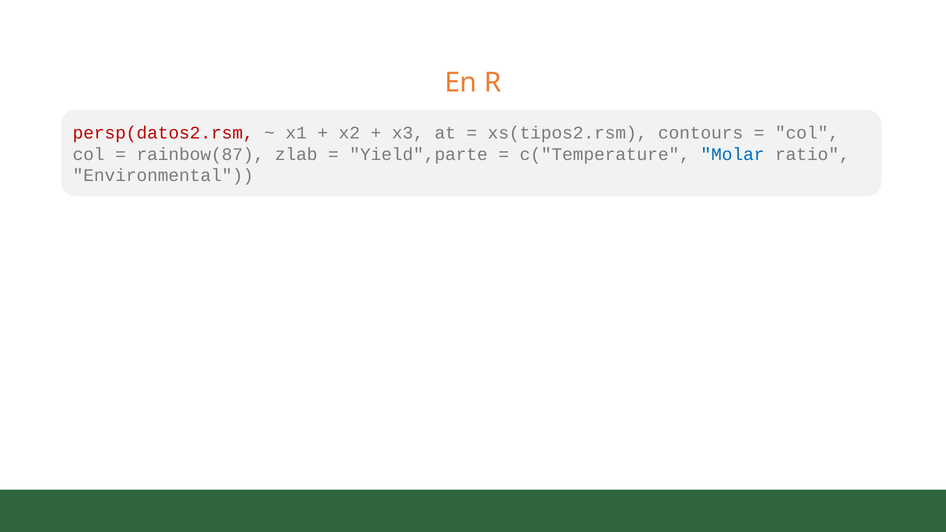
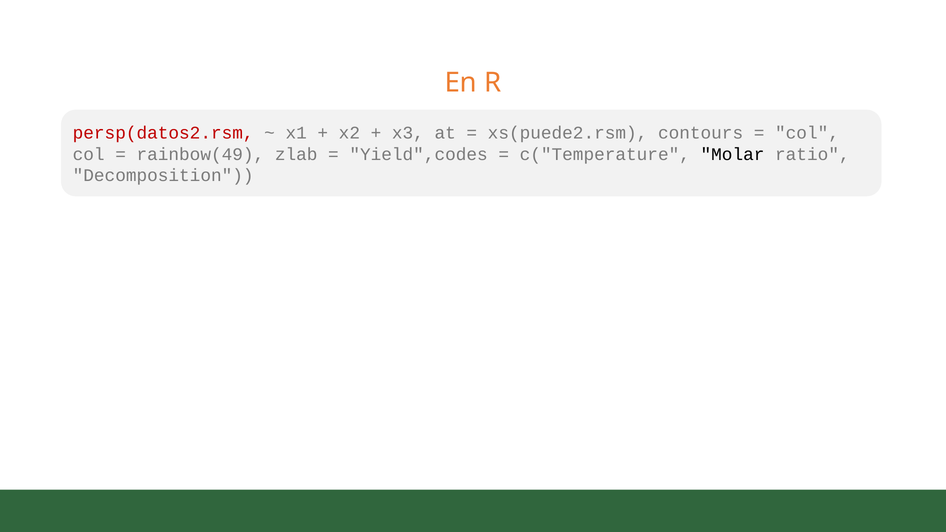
xs(tipos2.rsm: xs(tipos2.rsm -> xs(puede2.rsm
rainbow(87: rainbow(87 -> rainbow(49
Yield",parte: Yield",parte -> Yield",codes
Molar colour: blue -> black
Environmental: Environmental -> Decomposition
